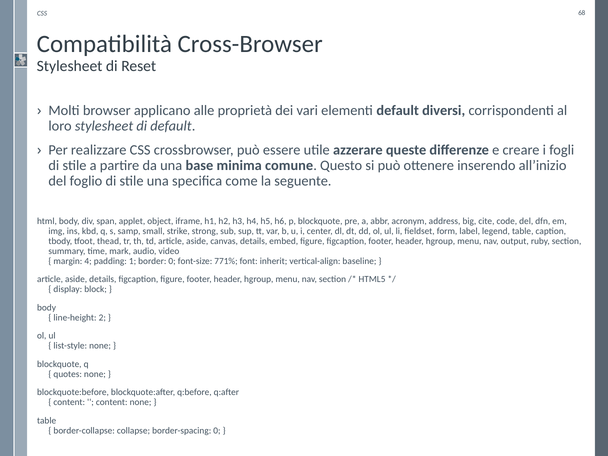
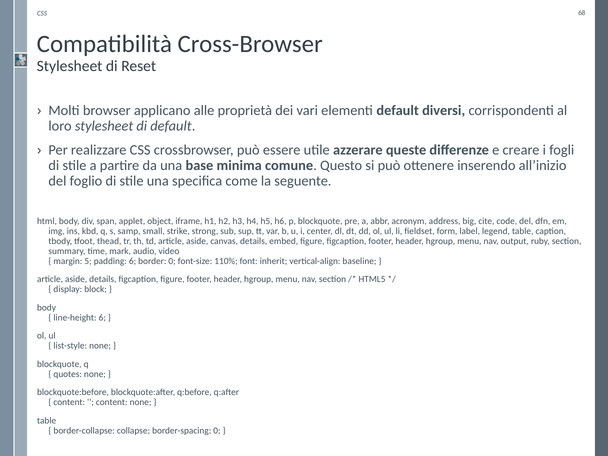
4: 4 -> 5
padding 1: 1 -> 6
771%: 771% -> 110%
line-height 2: 2 -> 6
